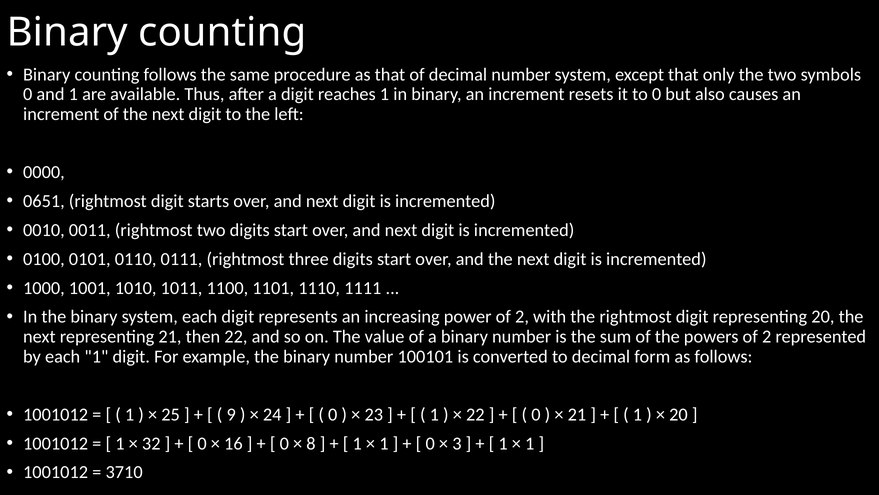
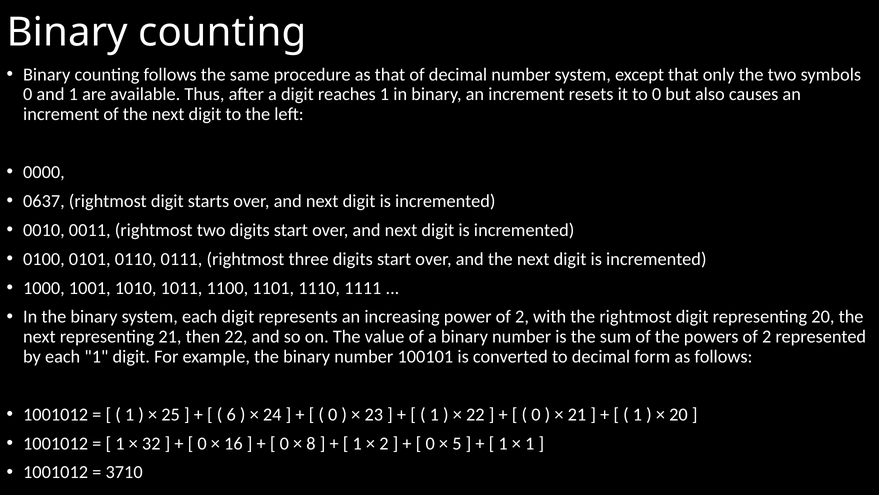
0651: 0651 -> 0637
9: 9 -> 6
1 at (384, 443): 1 -> 2
3: 3 -> 5
